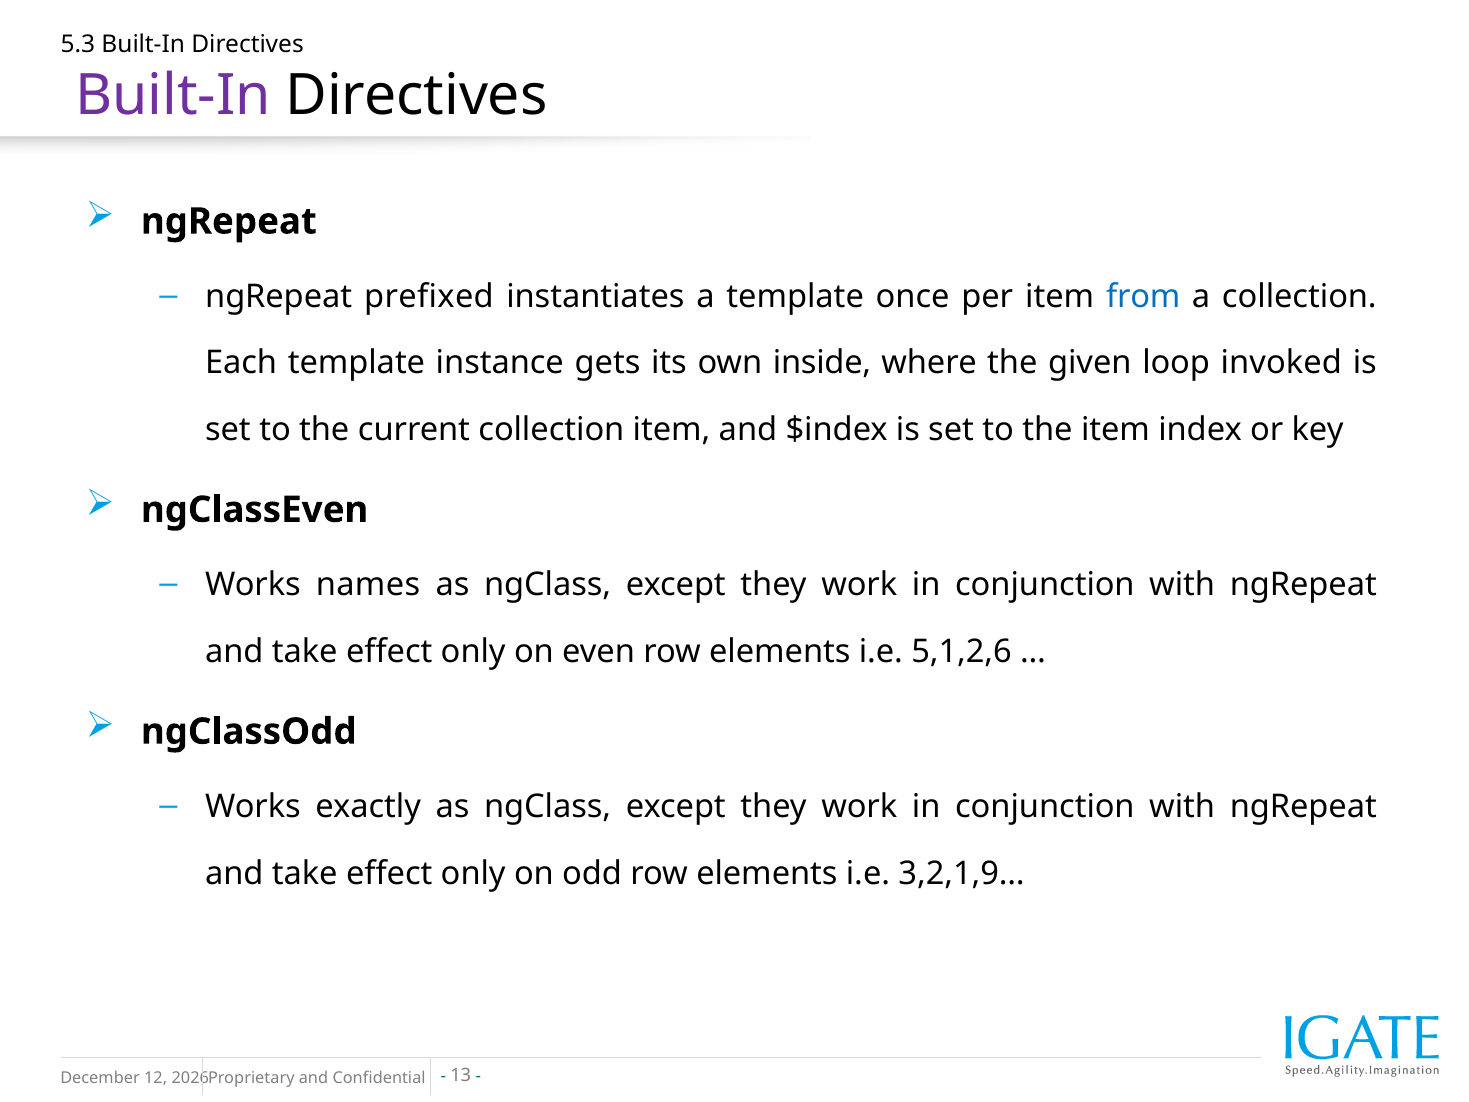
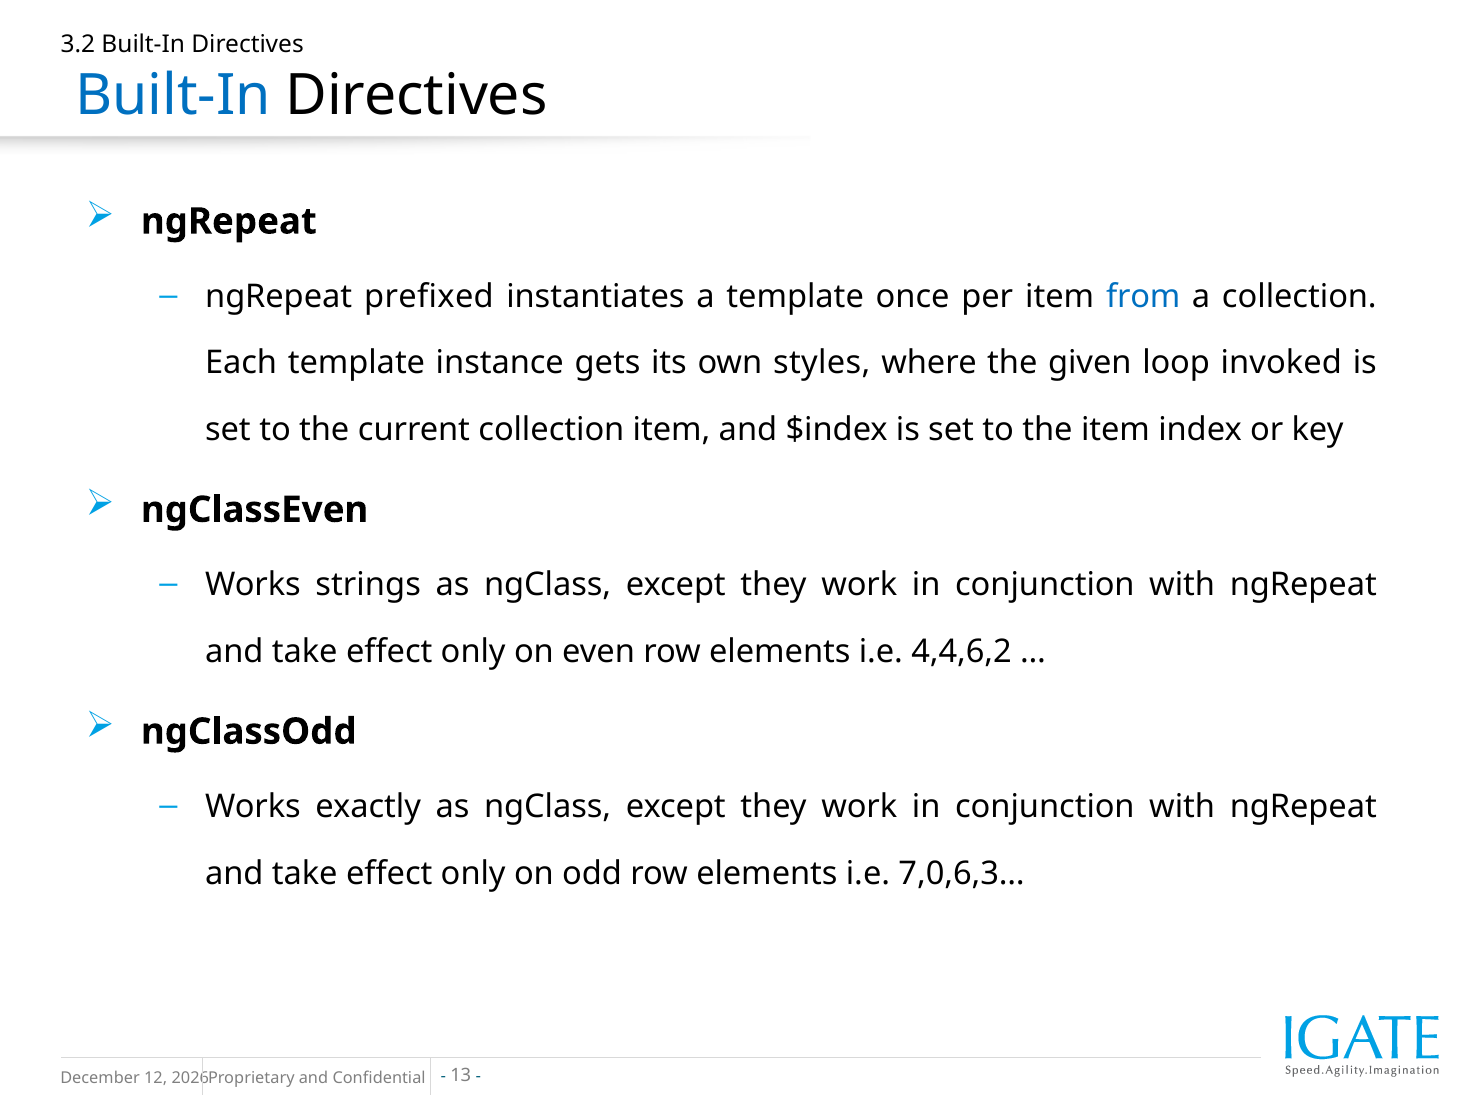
5.3: 5.3 -> 3.2
Built-In at (173, 96) colour: purple -> blue
inside: inside -> styles
names: names -> strings
5,1,2,6: 5,1,2,6 -> 4,4,6,2
3,2,1,9…: 3,2,1,9… -> 7,0,6,3…
